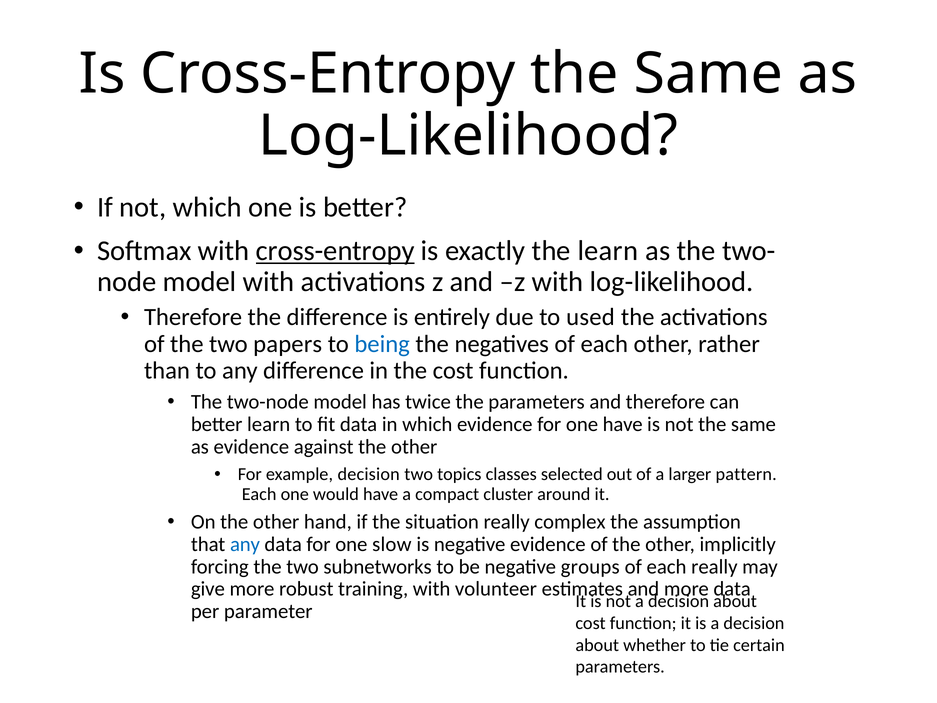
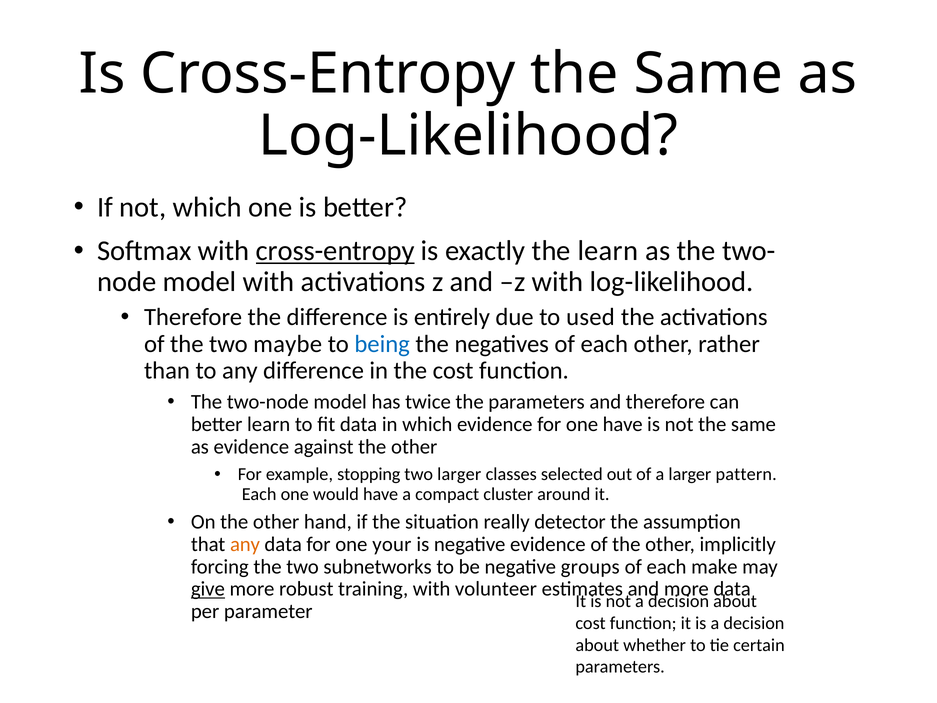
papers: papers -> maybe
example decision: decision -> stopping
two topics: topics -> larger
complex: complex -> detector
any at (245, 544) colour: blue -> orange
slow: slow -> your
each really: really -> make
give underline: none -> present
